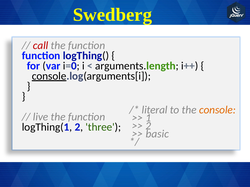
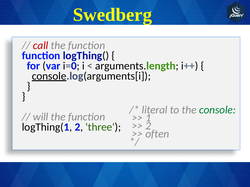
console colour: orange -> green
live: live -> will
basic: basic -> often
